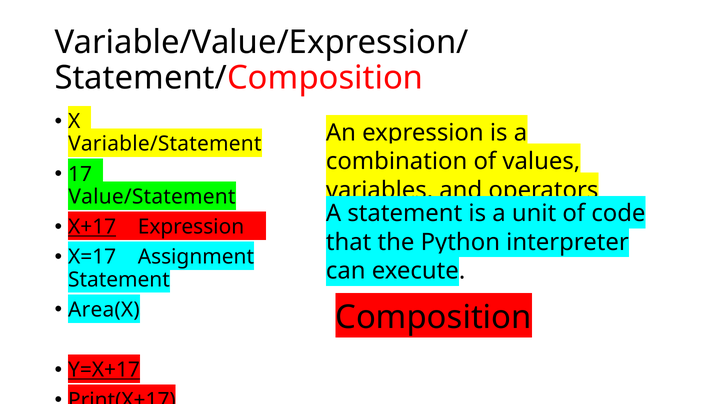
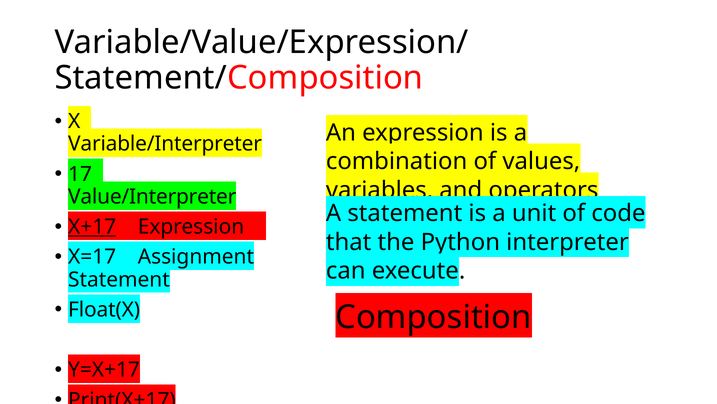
Variable/Statement: Variable/Statement -> Variable/Interpreter
Value/Statement: Value/Statement -> Value/Interpreter
Area(X: Area(X -> Float(X
Y=X+17 underline: present -> none
